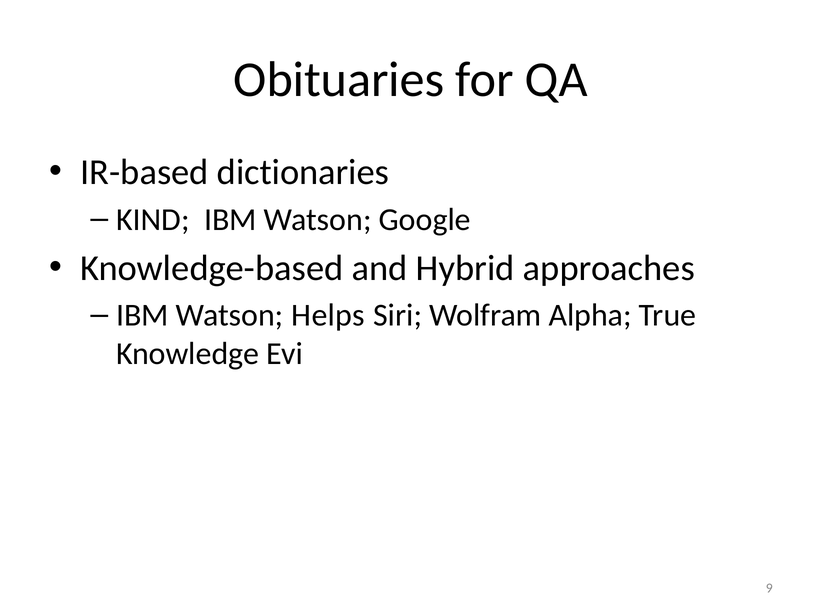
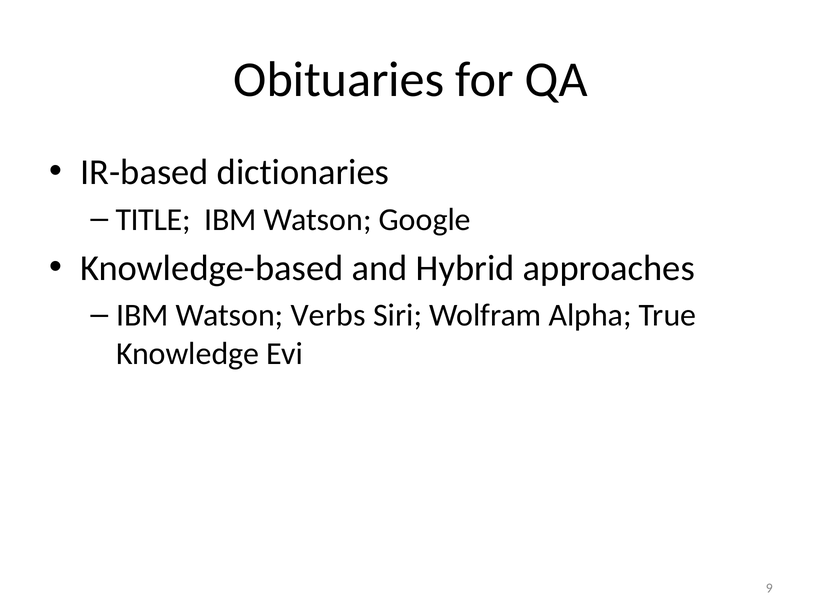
KIND: KIND -> TITLE
Helps: Helps -> Verbs
